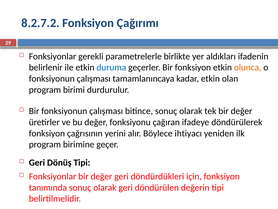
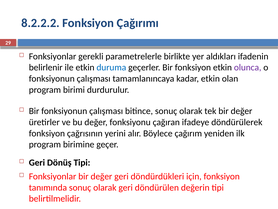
8.2.7.2: 8.2.7.2 -> 8.2.2.2
olunca colour: orange -> purple
ihtiyacı: ihtiyacı -> çağırım
